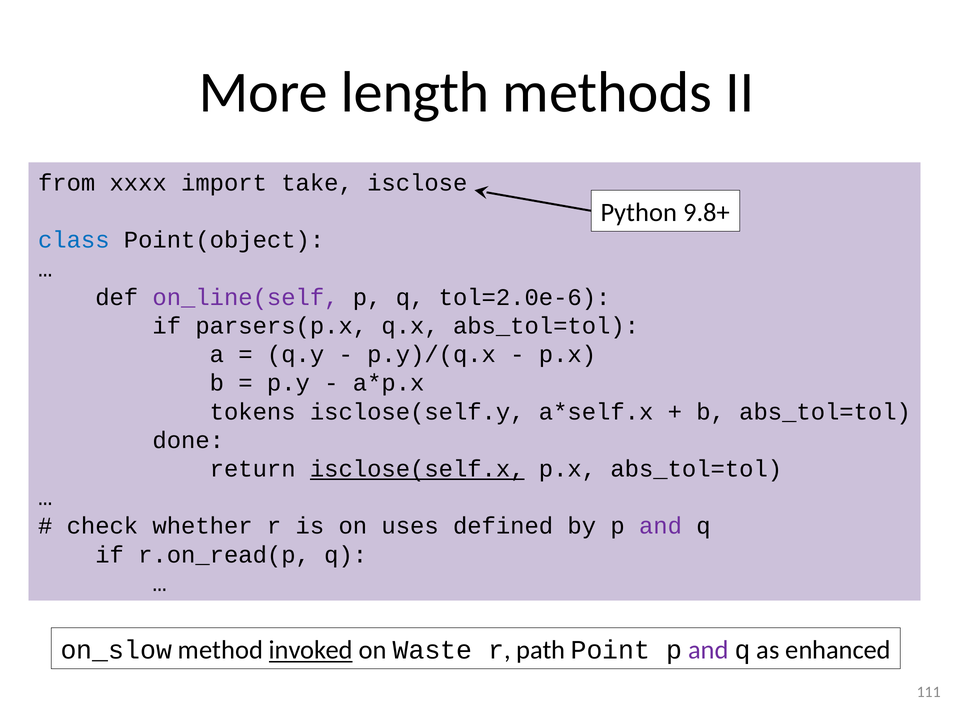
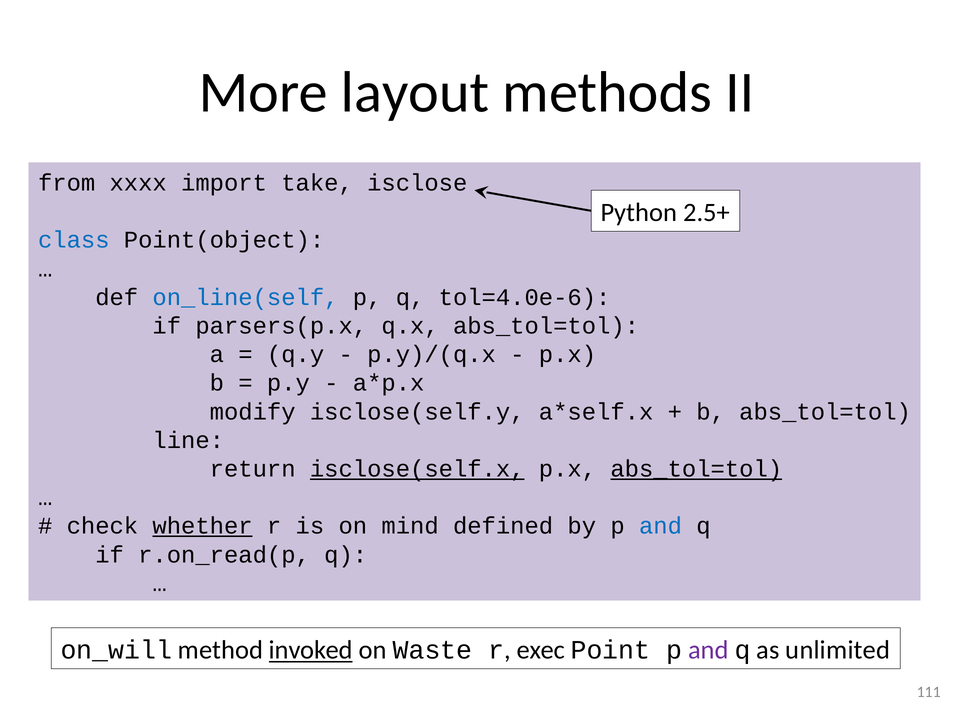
length: length -> layout
9.8+: 9.8+ -> 2.5+
on_line(self colour: purple -> blue
tol=2.0e-6: tol=2.0e-6 -> tol=4.0e-6
tokens: tokens -> modify
done: done -> line
abs_tol=tol at (696, 469) underline: none -> present
whether underline: none -> present
uses: uses -> mind
and at (660, 526) colour: purple -> blue
on_slow: on_slow -> on_will
path: path -> exec
enhanced: enhanced -> unlimited
